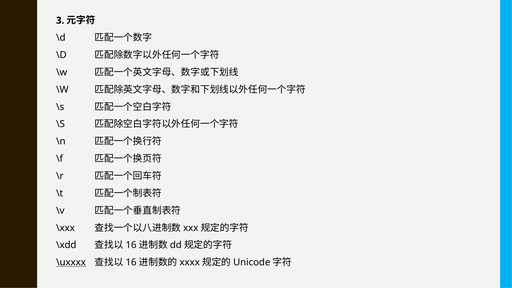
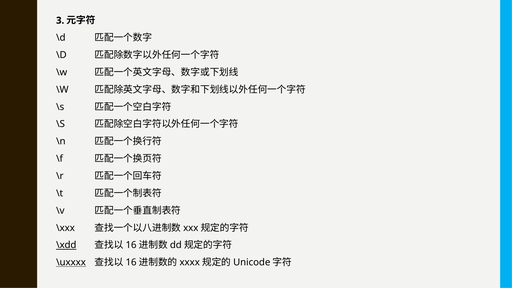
\xdd underline: none -> present
